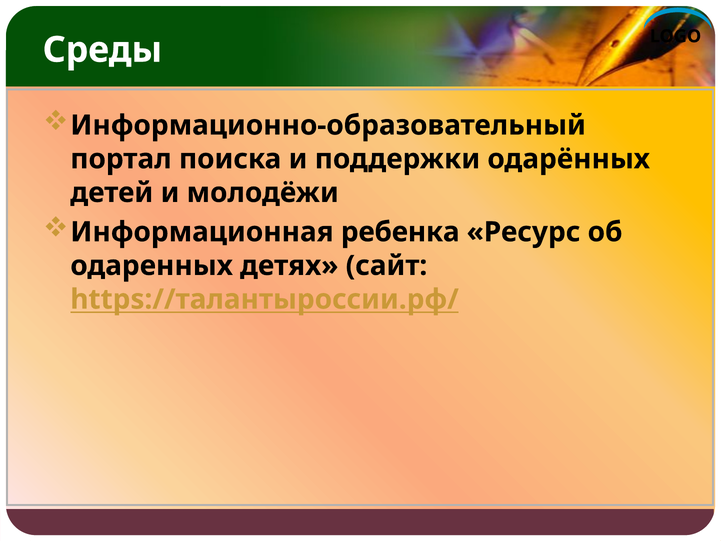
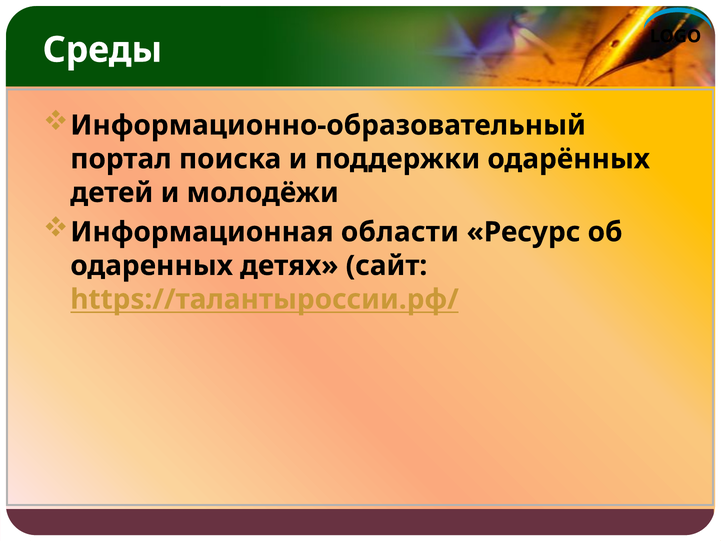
ребенка: ребенка -> области
